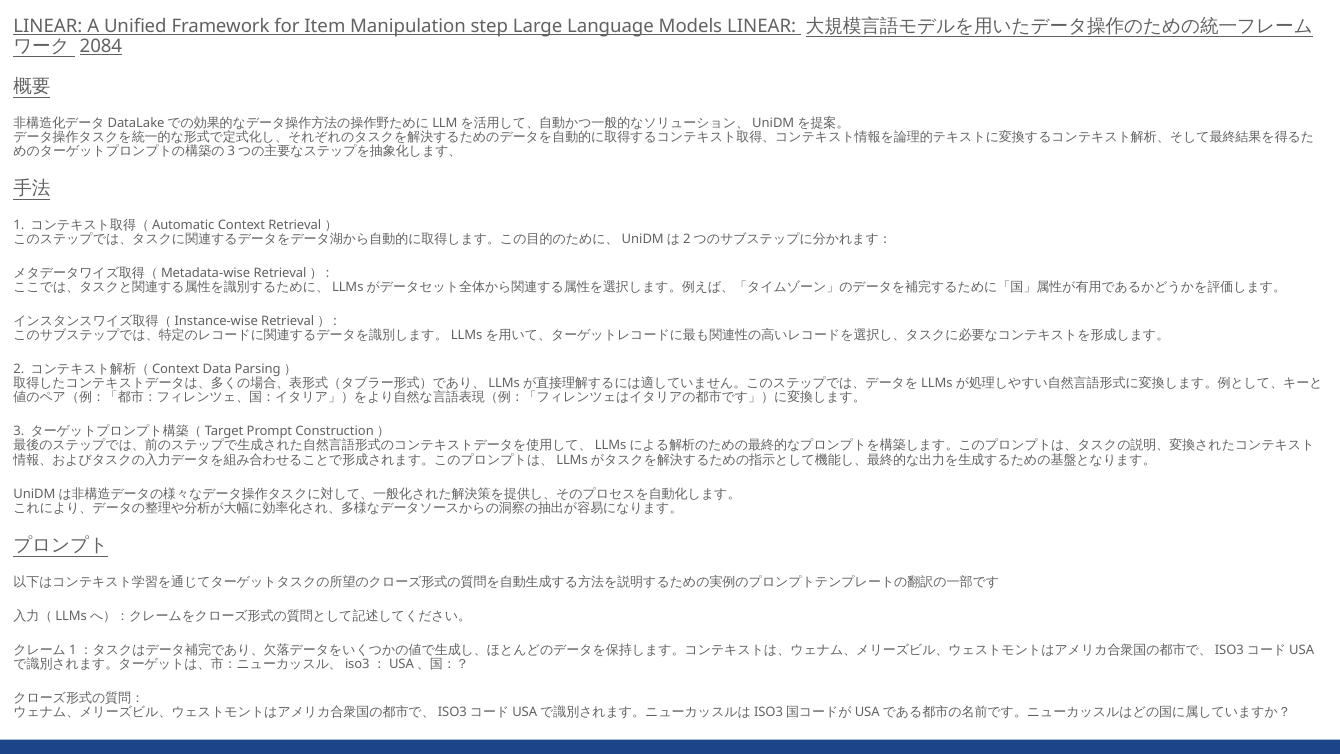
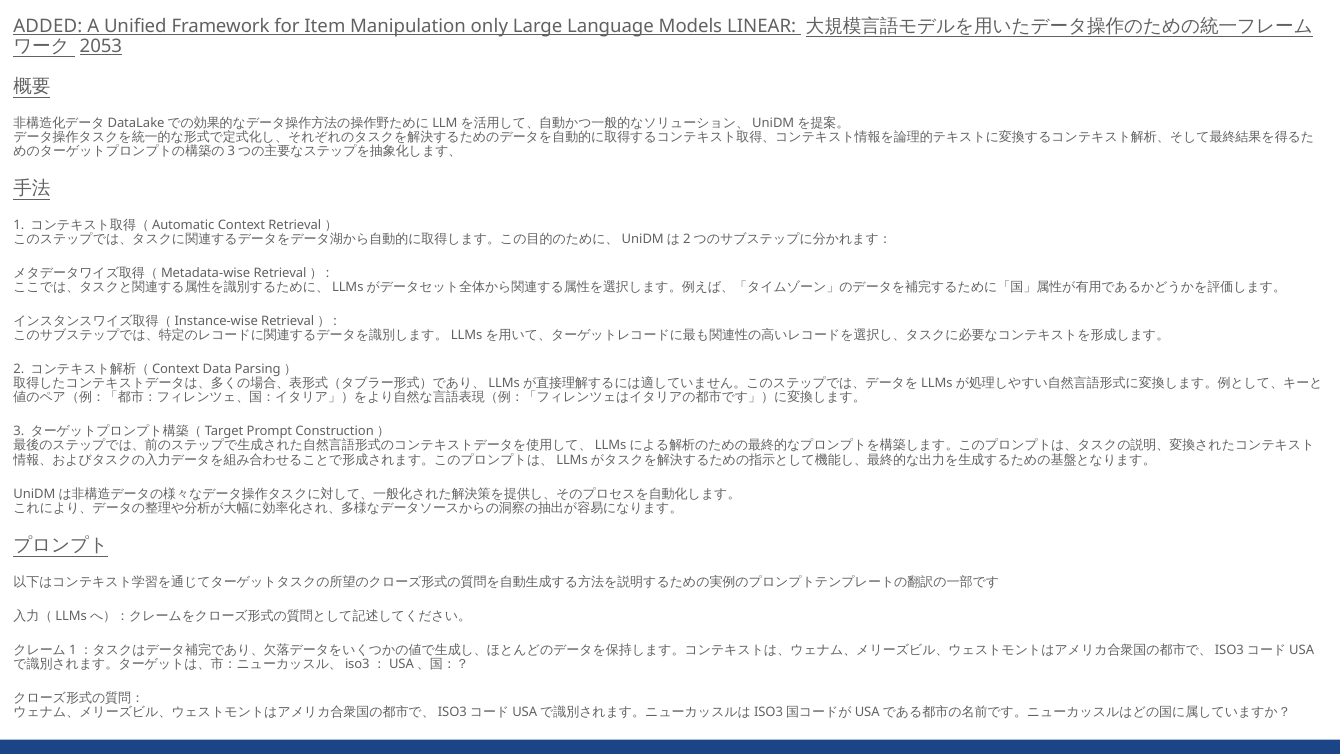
LINEAR at (48, 26): LINEAR -> ADDED
step: step -> only
2084: 2084 -> 2053
